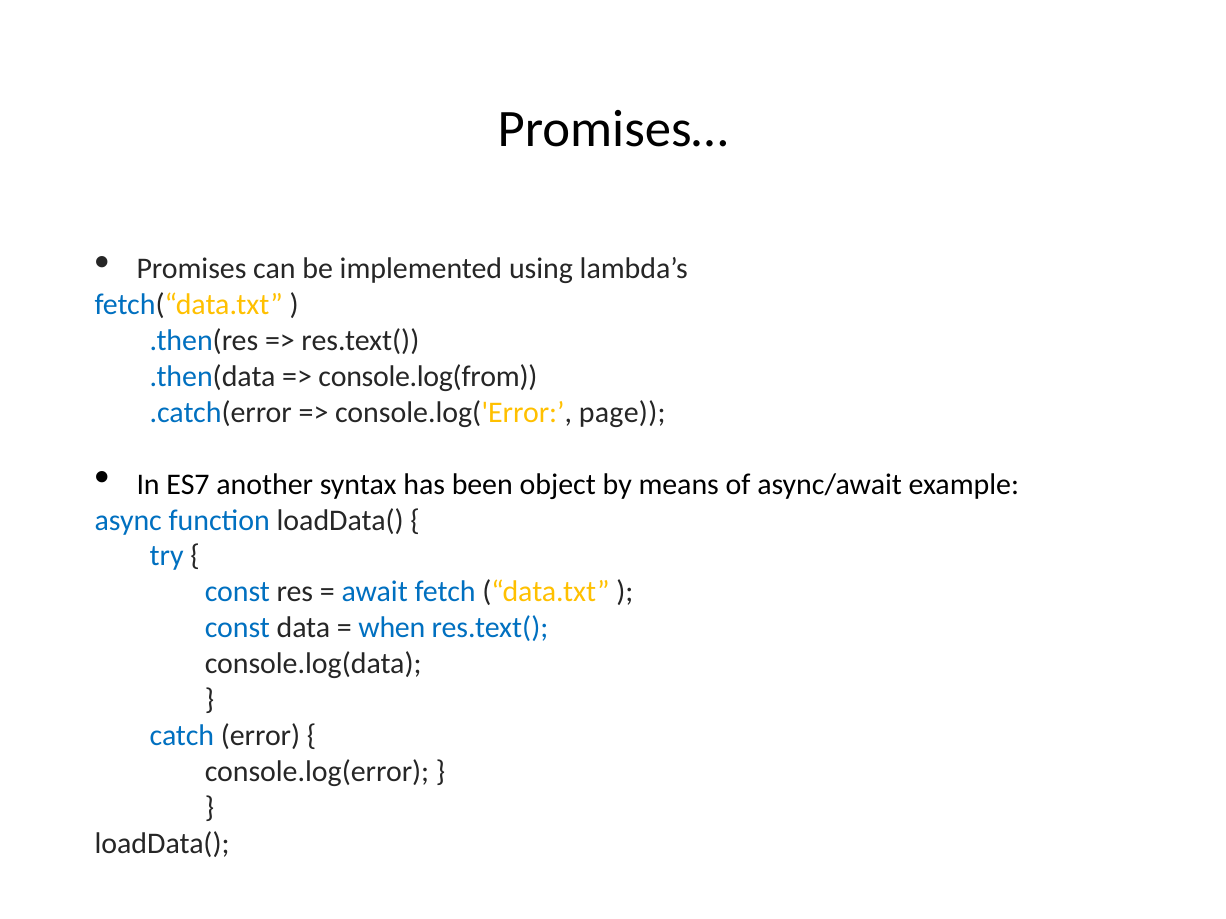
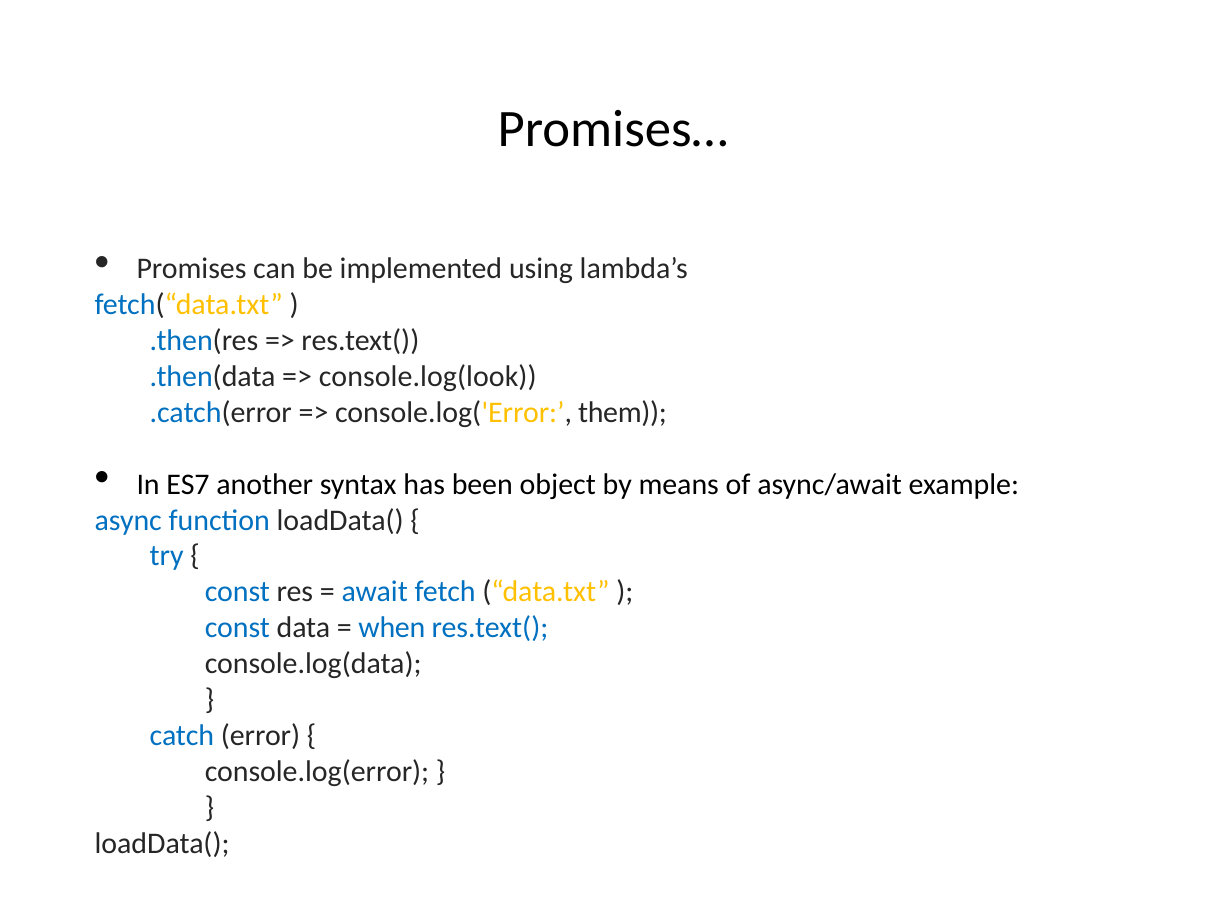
console.log(from: console.log(from -> console.log(look
page: page -> them
